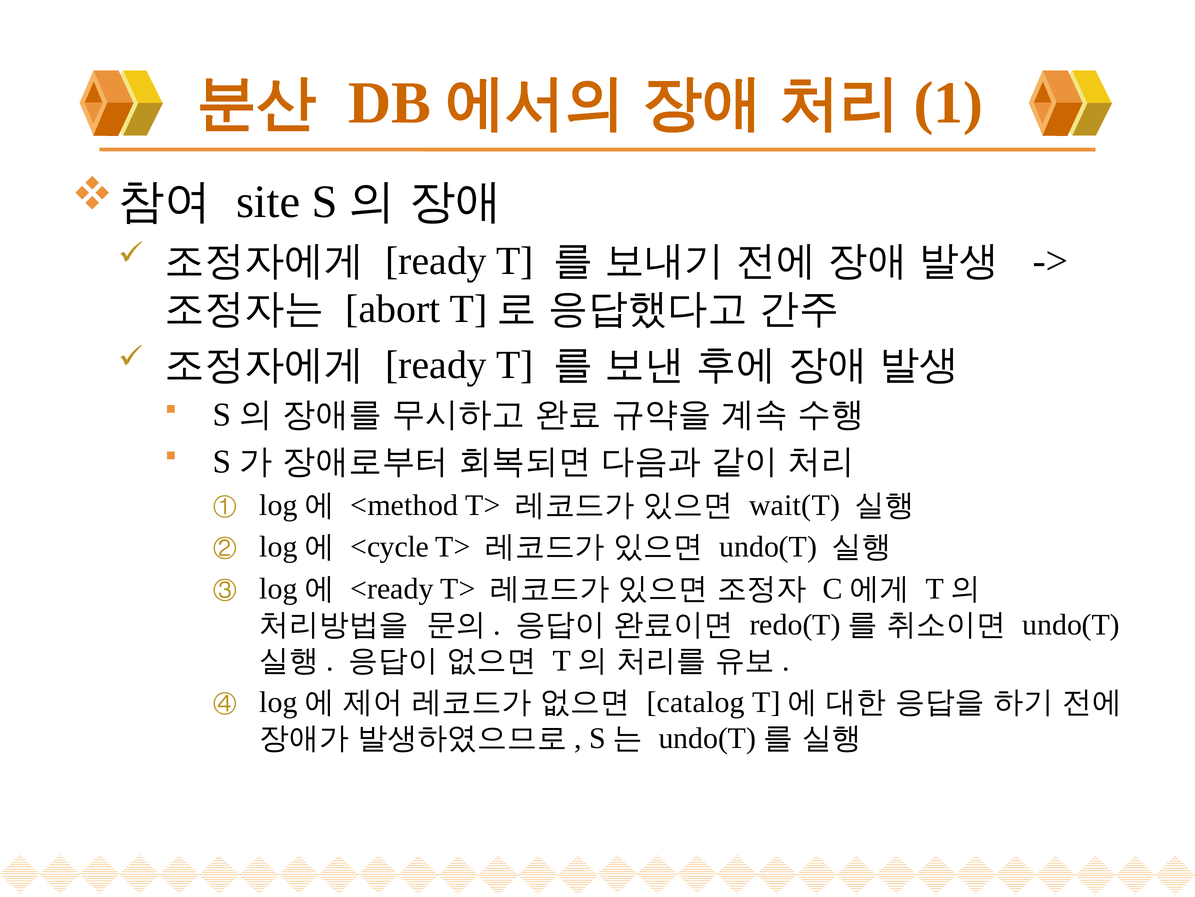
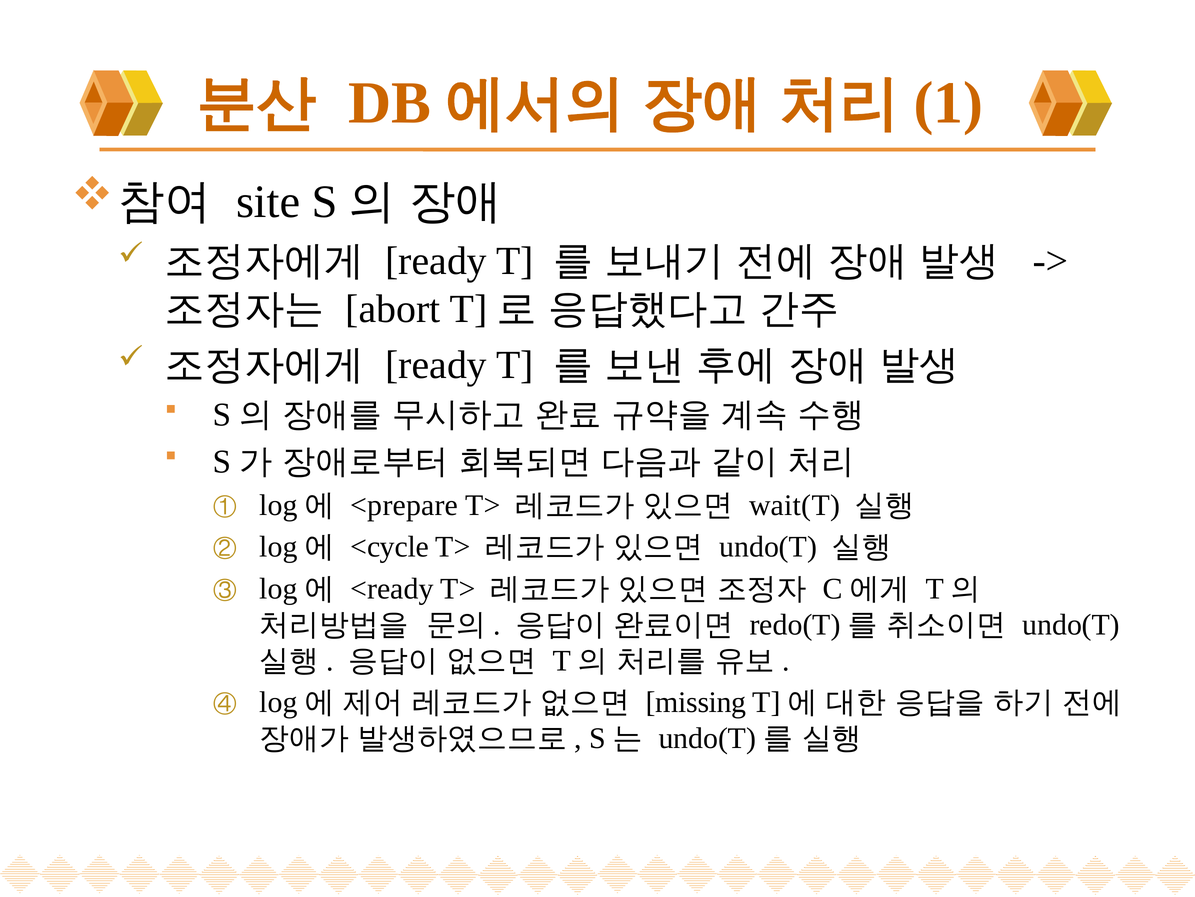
<method: <method -> <prepare
catalog: catalog -> missing
